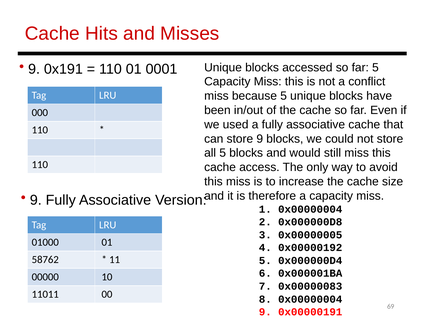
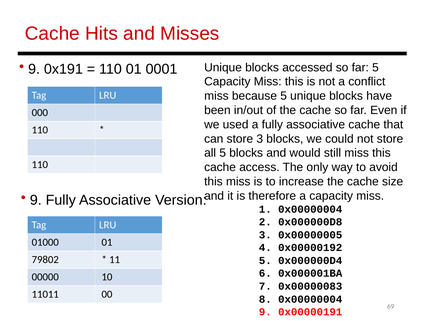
store 9: 9 -> 3
58762: 58762 -> 79802
